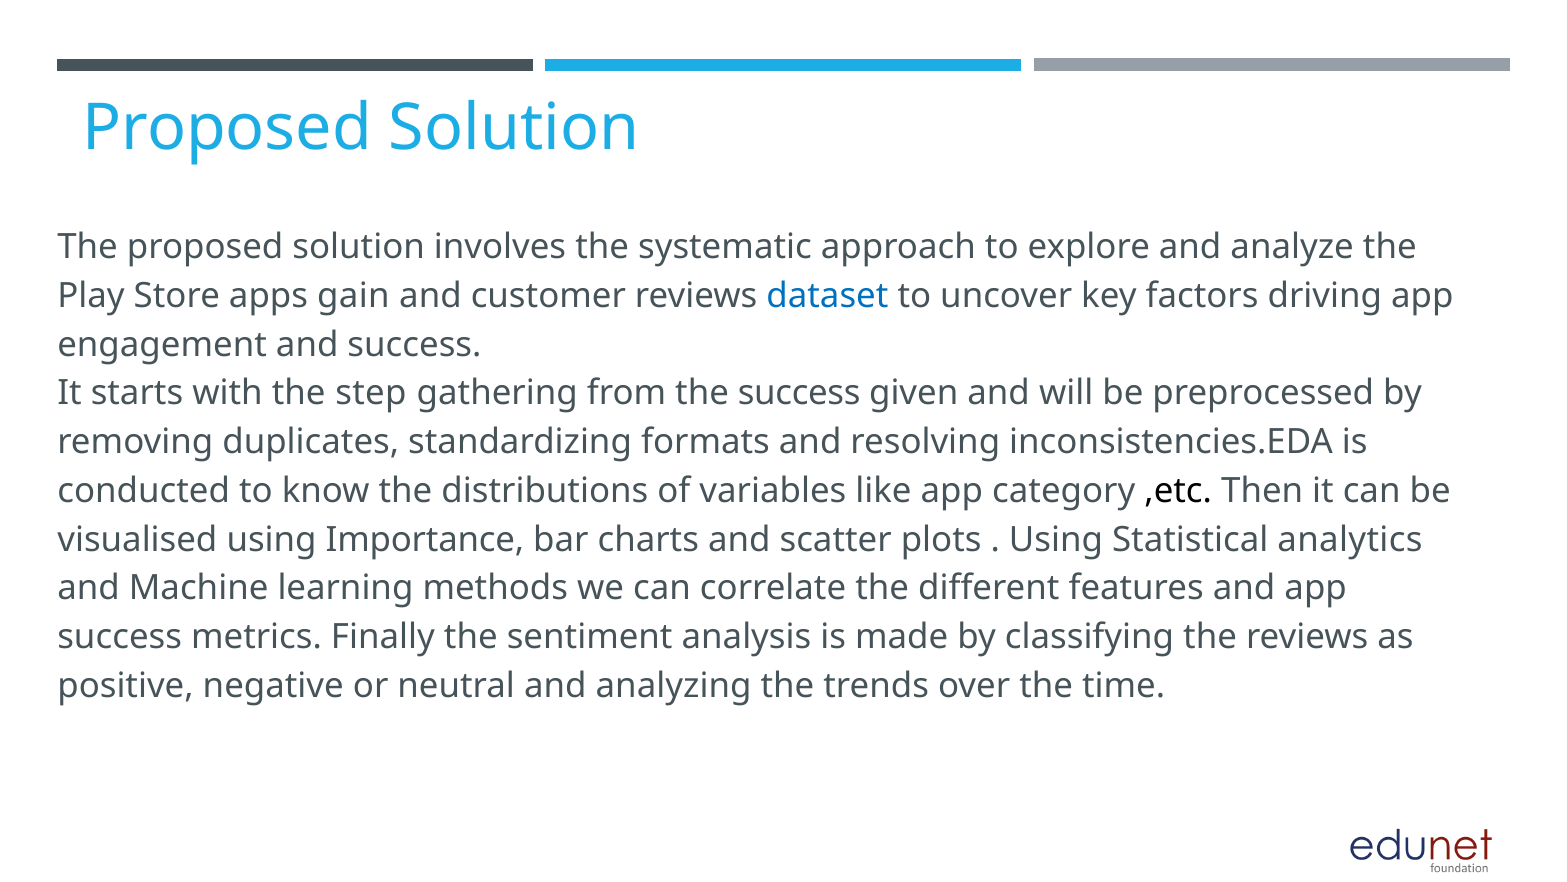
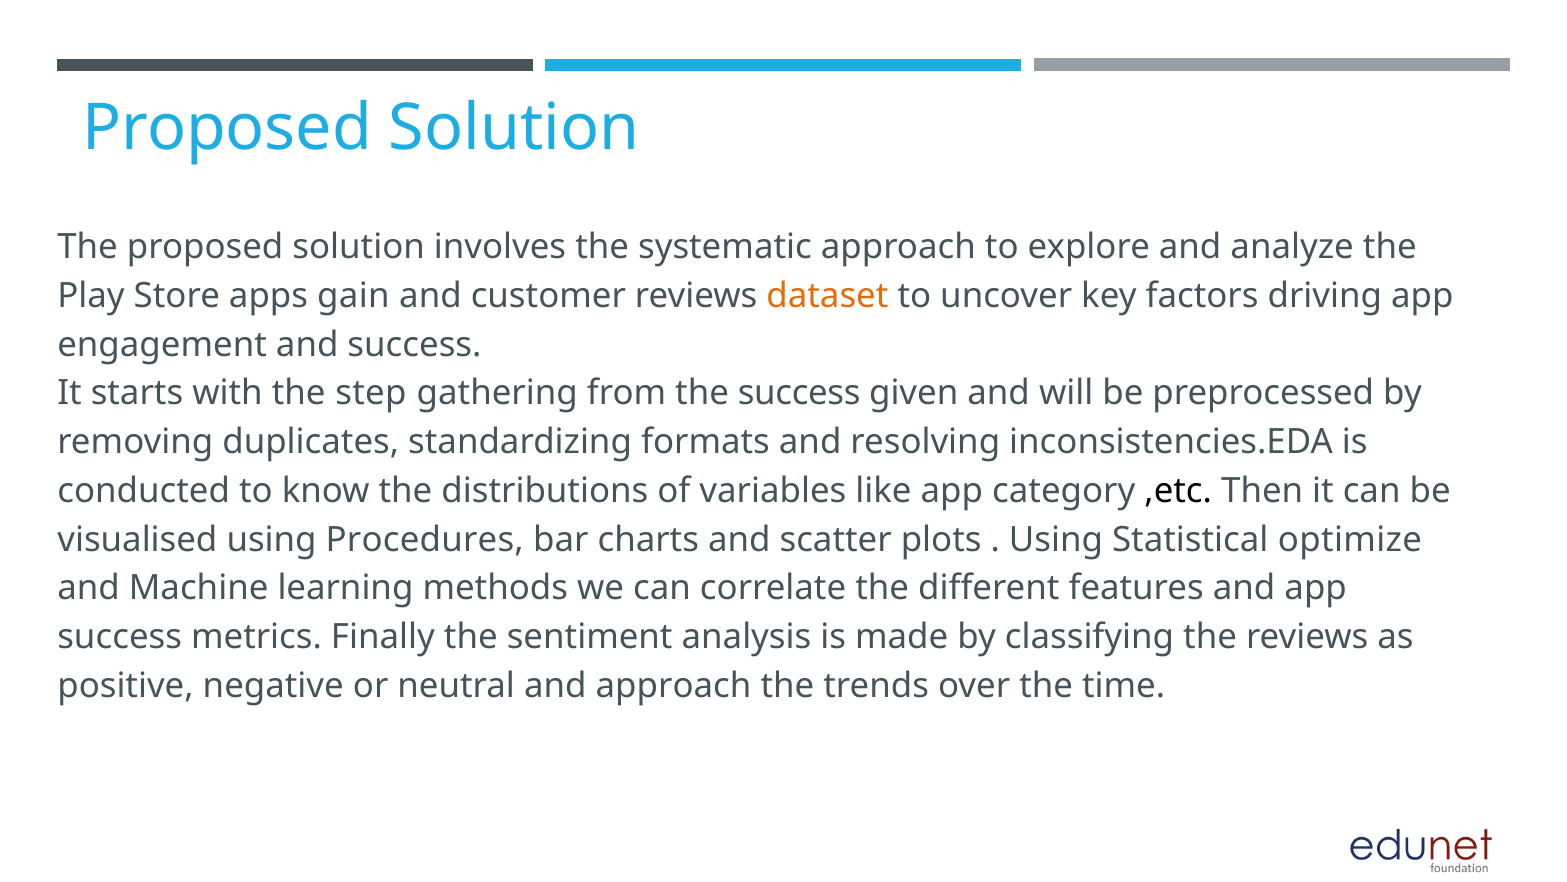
dataset colour: blue -> orange
Importance: Importance -> Procedures
analytics: analytics -> optimize
and analyzing: analyzing -> approach
